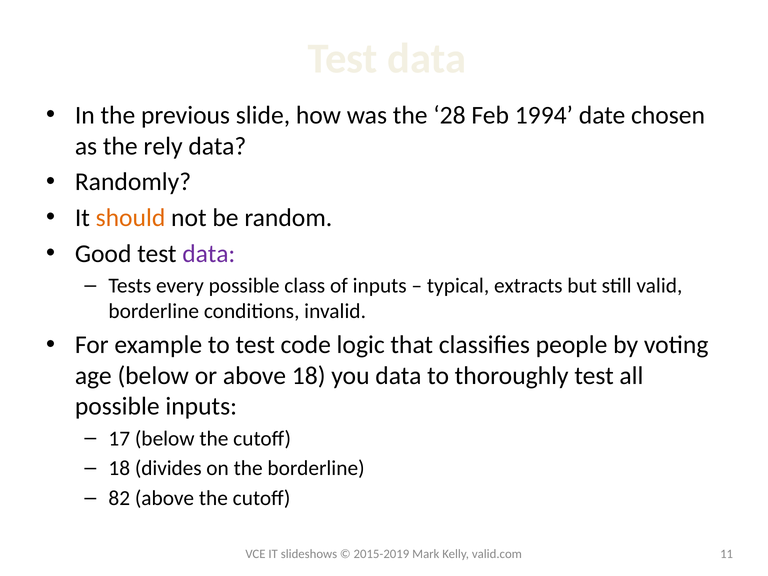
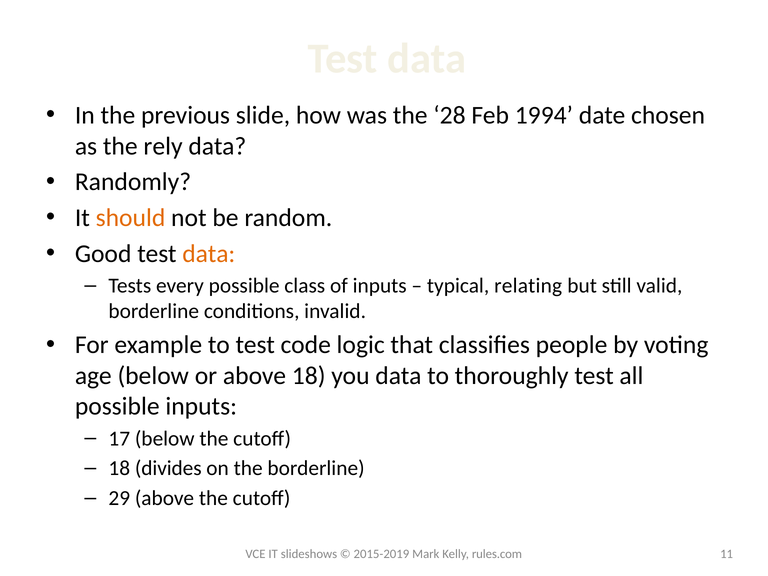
data at (209, 254) colour: purple -> orange
extracts: extracts -> relating
82: 82 -> 29
valid.com: valid.com -> rules.com
